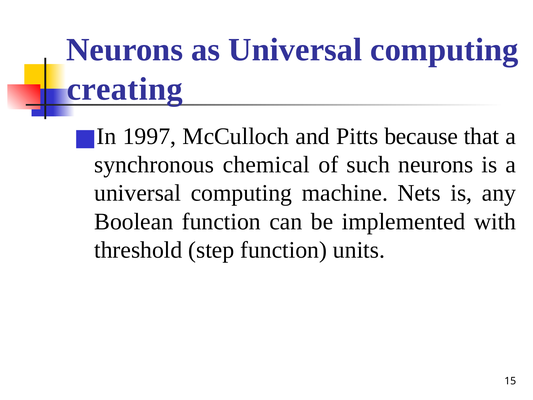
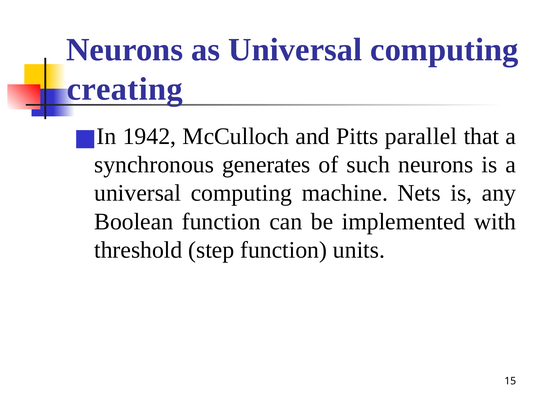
1997: 1997 -> 1942
because: because -> parallel
chemical: chemical -> generates
